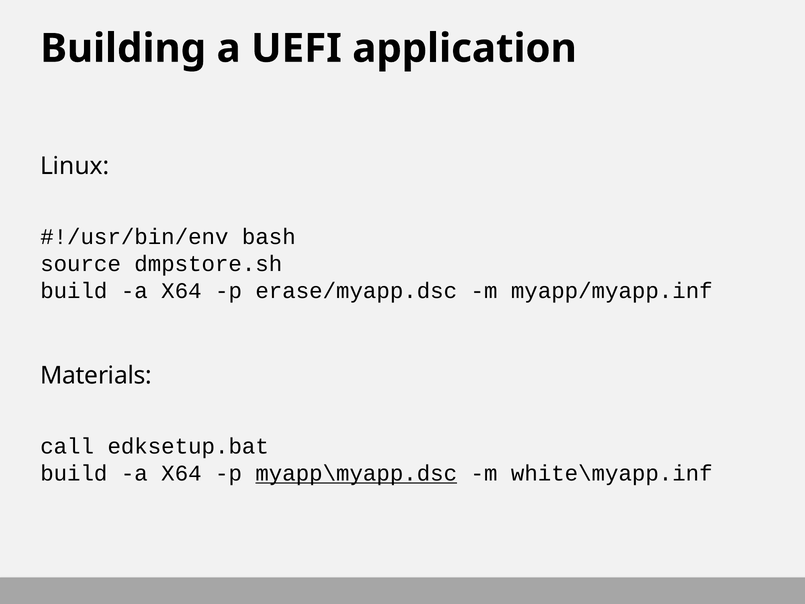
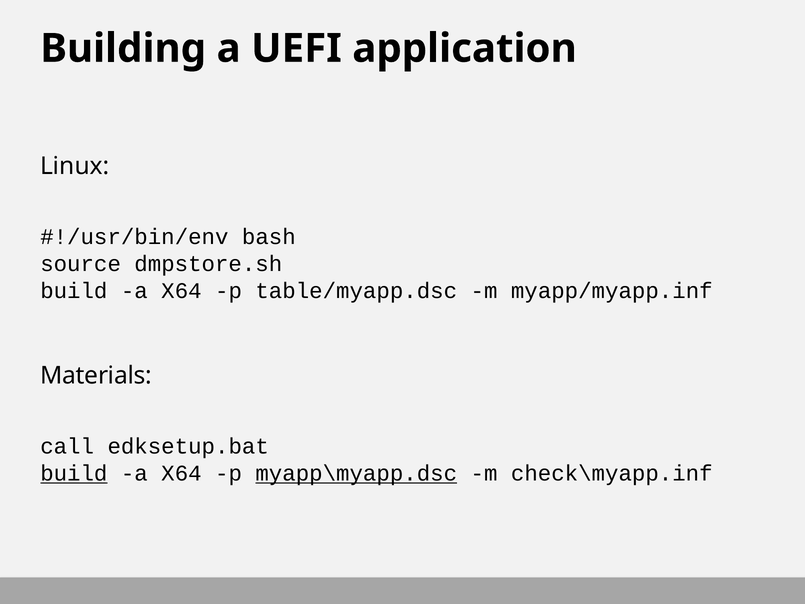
erase/myapp.dsc: erase/myapp.dsc -> table/myapp.dsc
build at (74, 473) underline: none -> present
white\myapp.inf: white\myapp.inf -> check\myapp.inf
